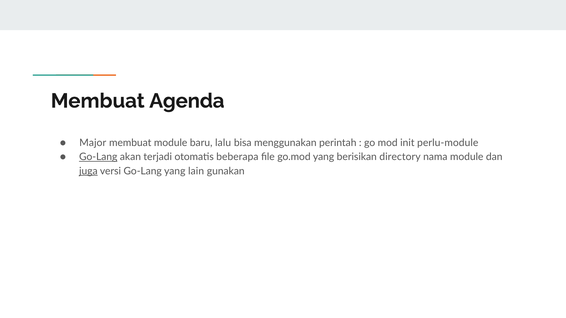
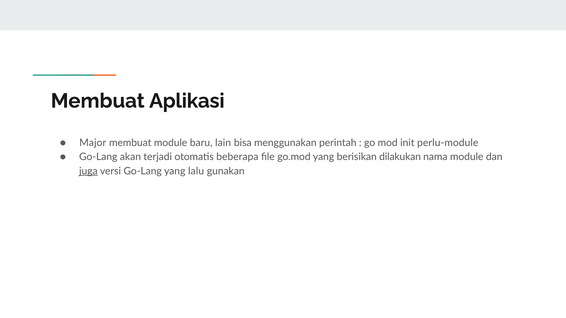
Agenda: Agenda -> Aplikasi
lalu: lalu -> lain
Go-Lang at (98, 157) underline: present -> none
directory: directory -> dilakukan
lain: lain -> lalu
